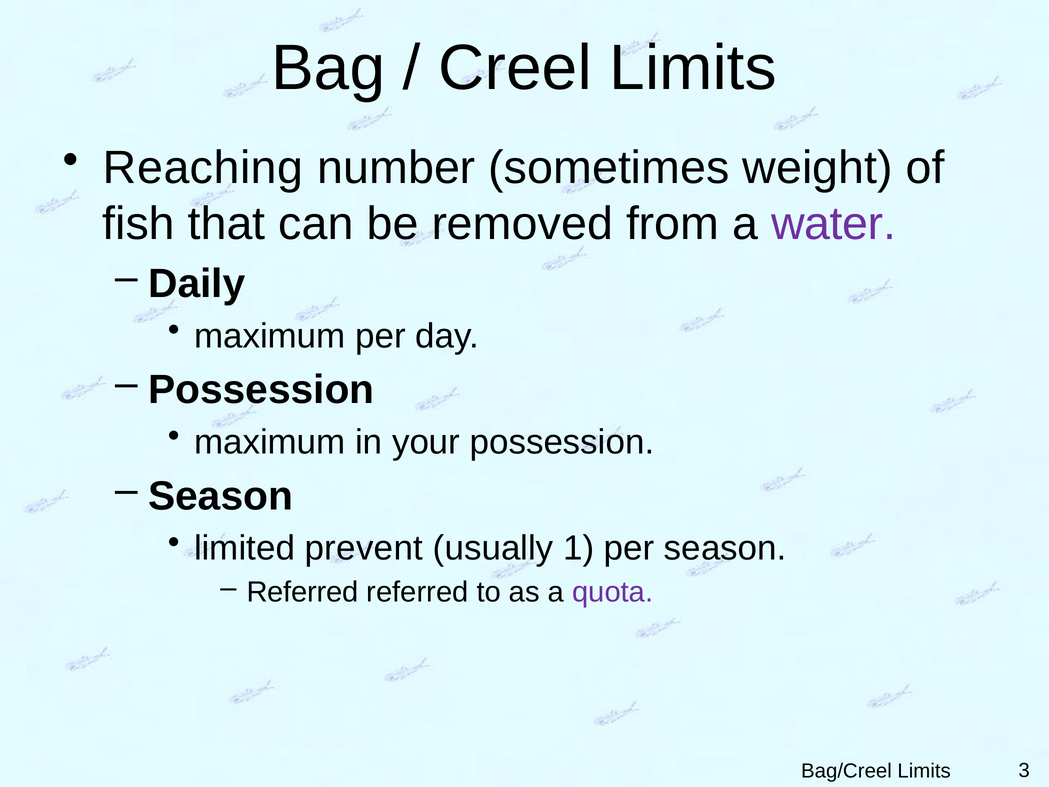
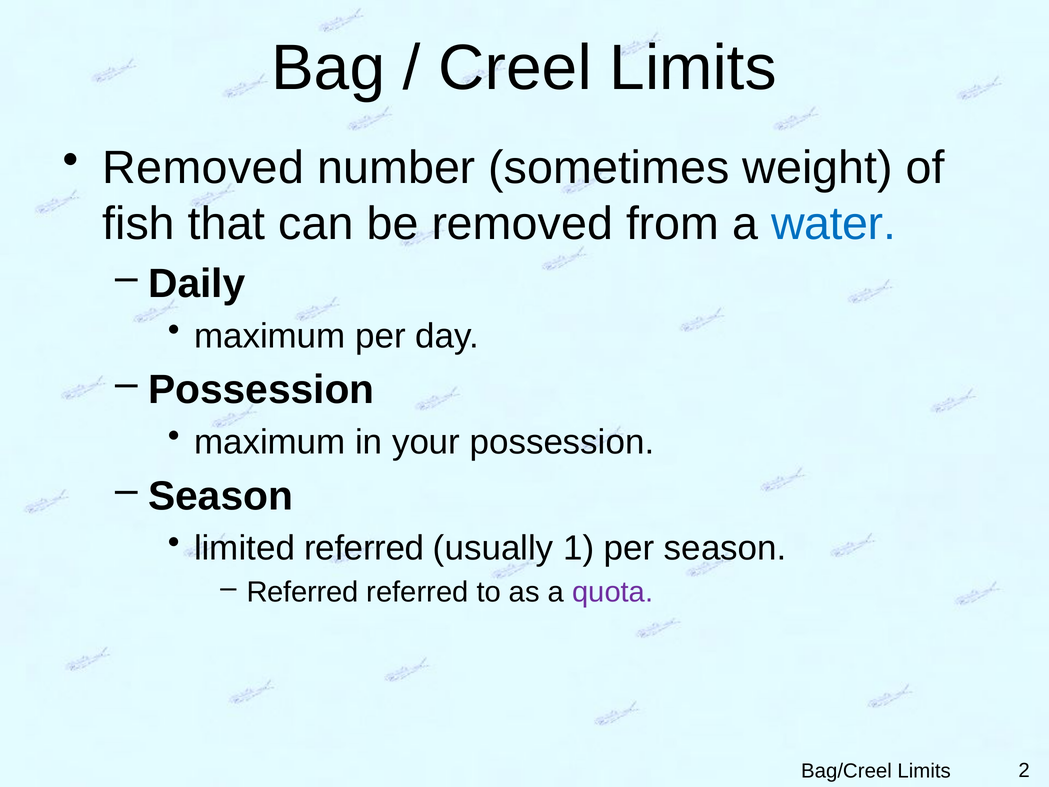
Reaching at (203, 168): Reaching -> Removed
water colour: purple -> blue
limited prevent: prevent -> referred
3: 3 -> 2
